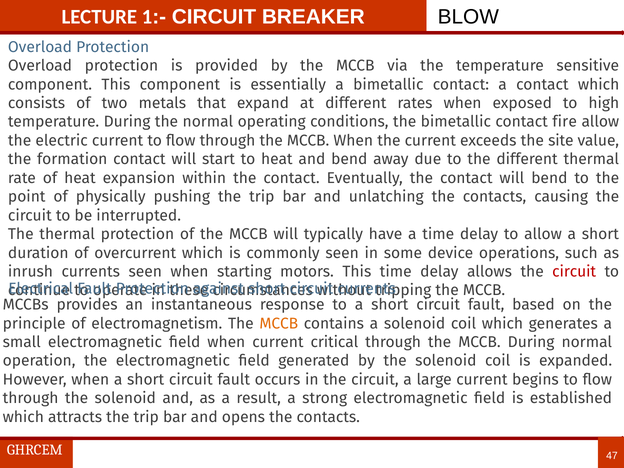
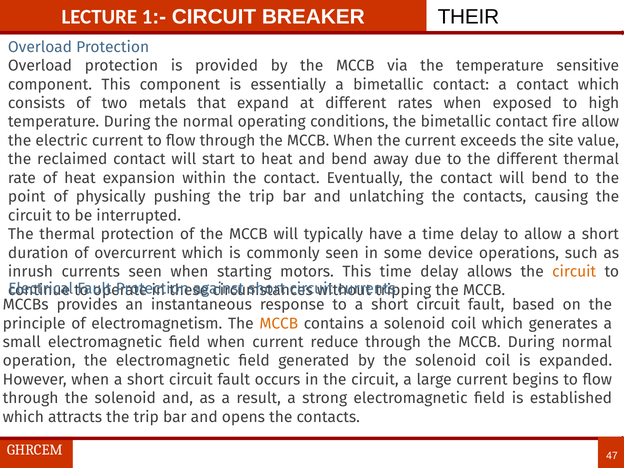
BLOW: BLOW -> THEIR
formation: formation -> reclaimed
circuit at (574, 272) colour: red -> orange
critical: critical -> reduce
